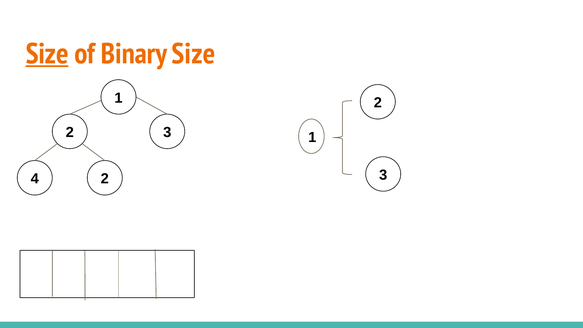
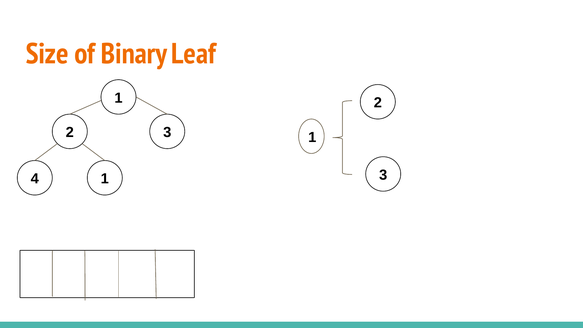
Size at (47, 54) underline: present -> none
Binary Size: Size -> Leaf
4 2: 2 -> 1
